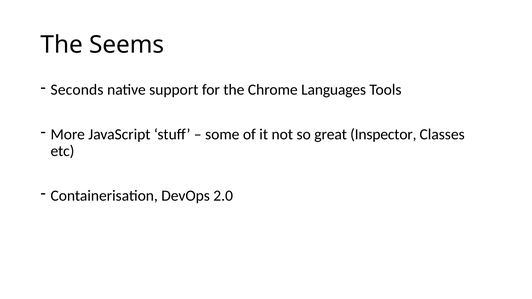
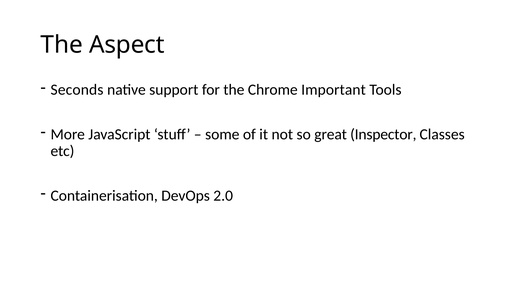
Seems: Seems -> Aspect
Languages: Languages -> Important
